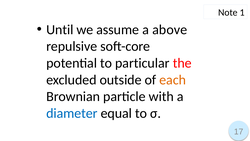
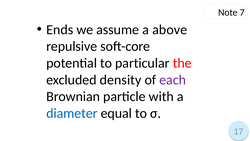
1: 1 -> 7
Until: Until -> Ends
outside: outside -> density
each colour: orange -> purple
